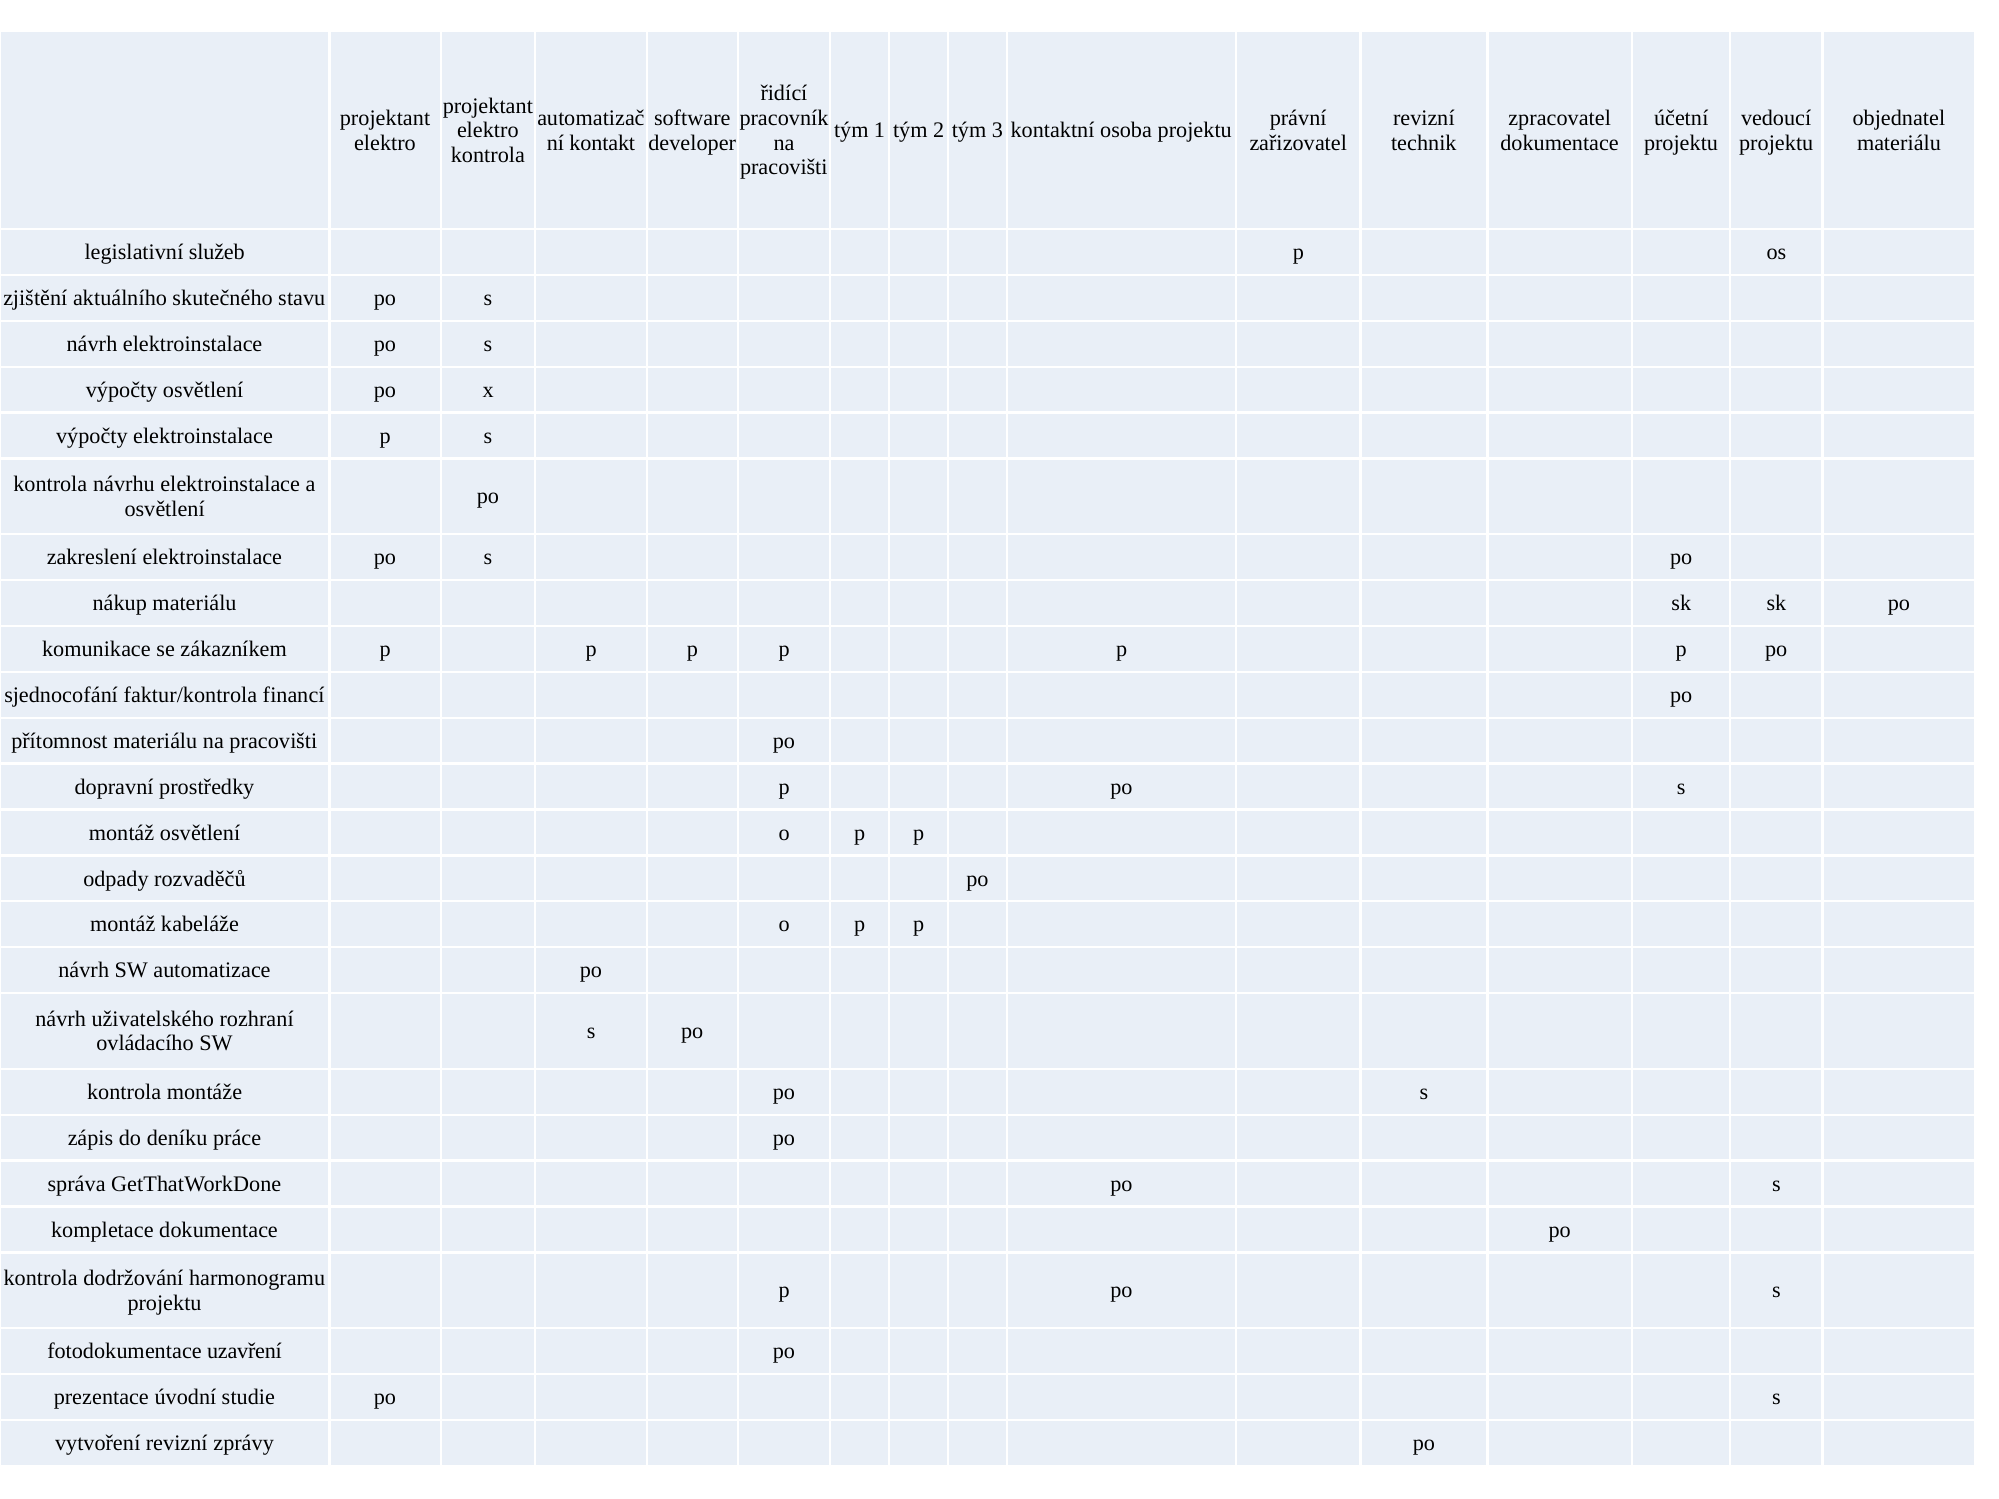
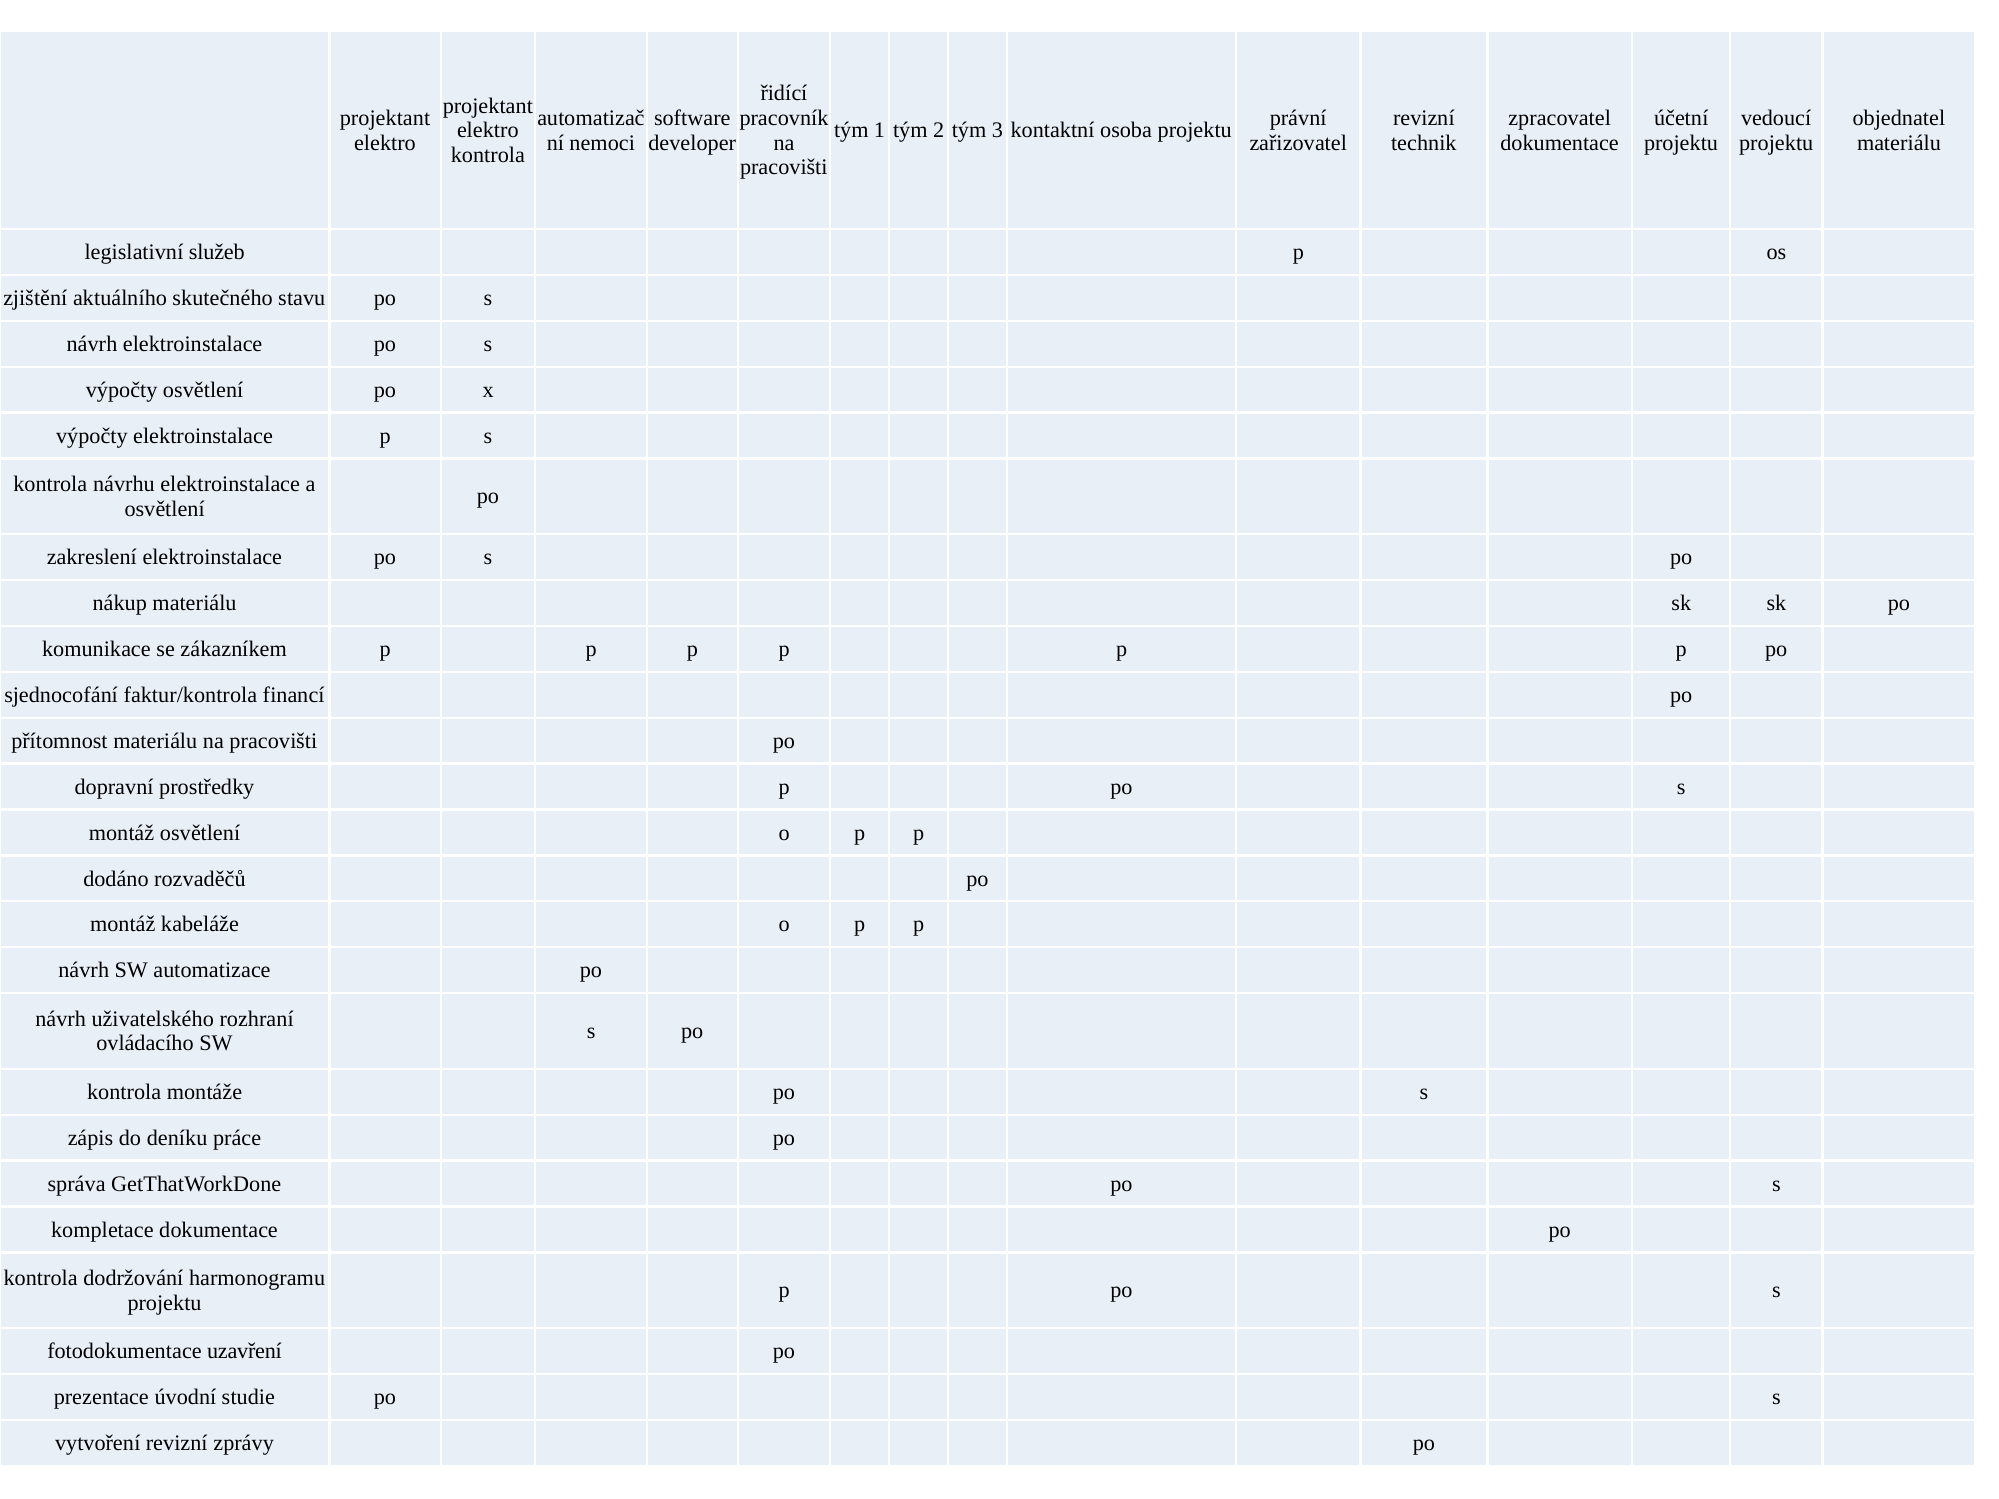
kontakt: kontakt -> nemoci
odpady: odpady -> dodáno
